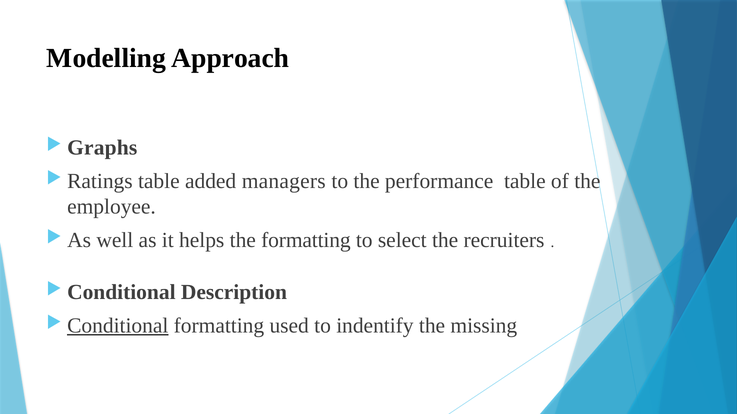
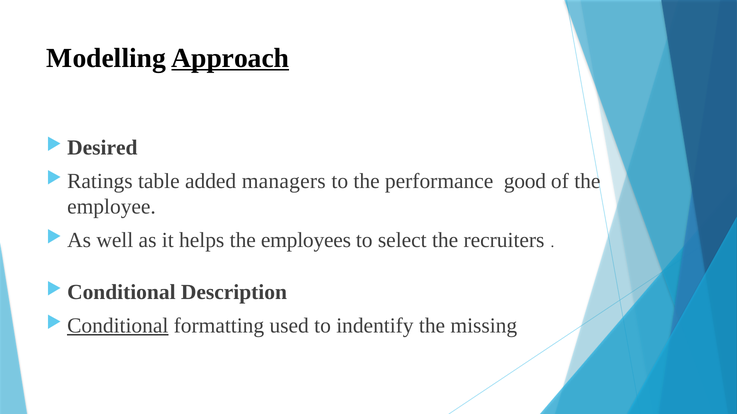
Approach underline: none -> present
Graphs: Graphs -> Desired
performance table: table -> good
the formatting: formatting -> employees
